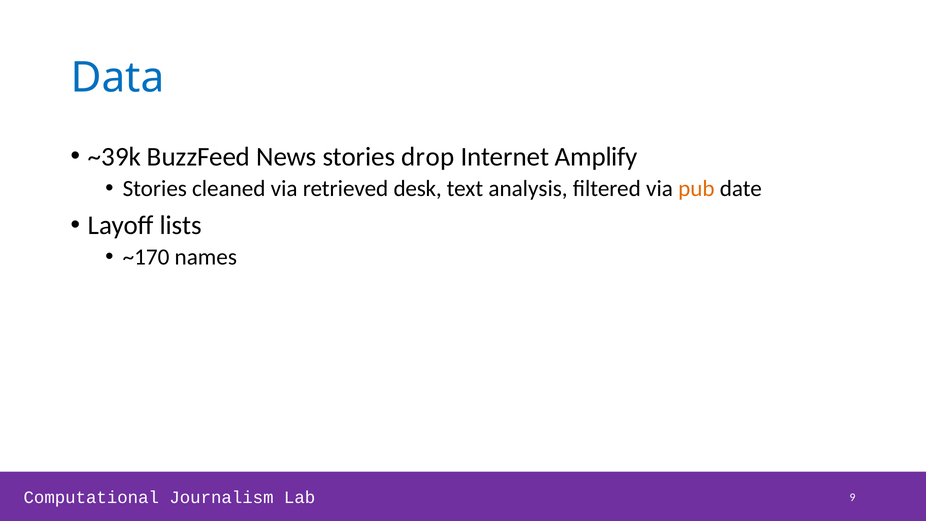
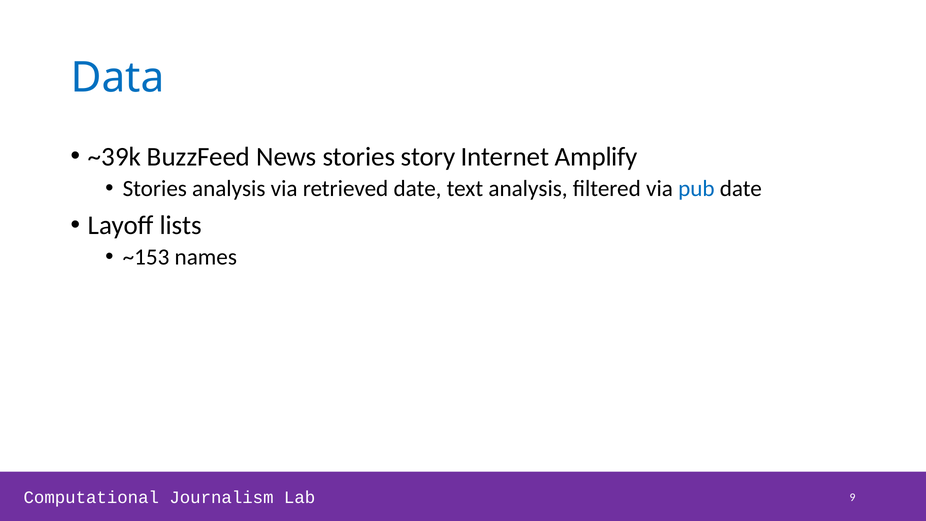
drop: drop -> story
Stories cleaned: cleaned -> analysis
retrieved desk: desk -> date
pub colour: orange -> blue
~170: ~170 -> ~153
